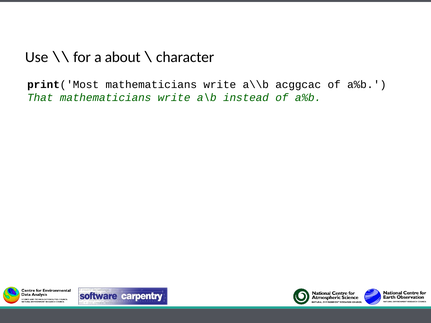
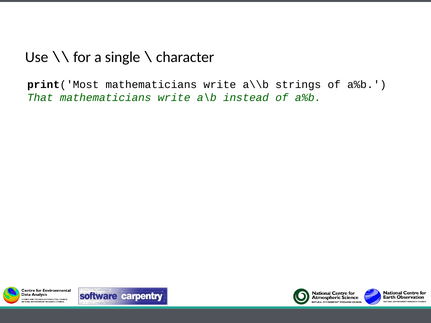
about: about -> single
acggcac: acggcac -> strings
